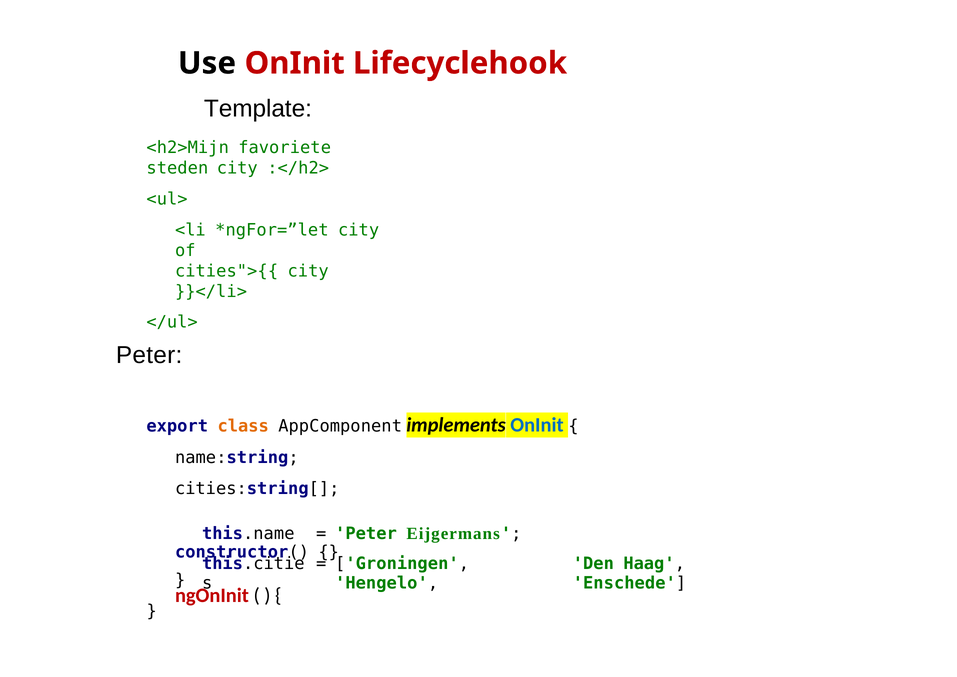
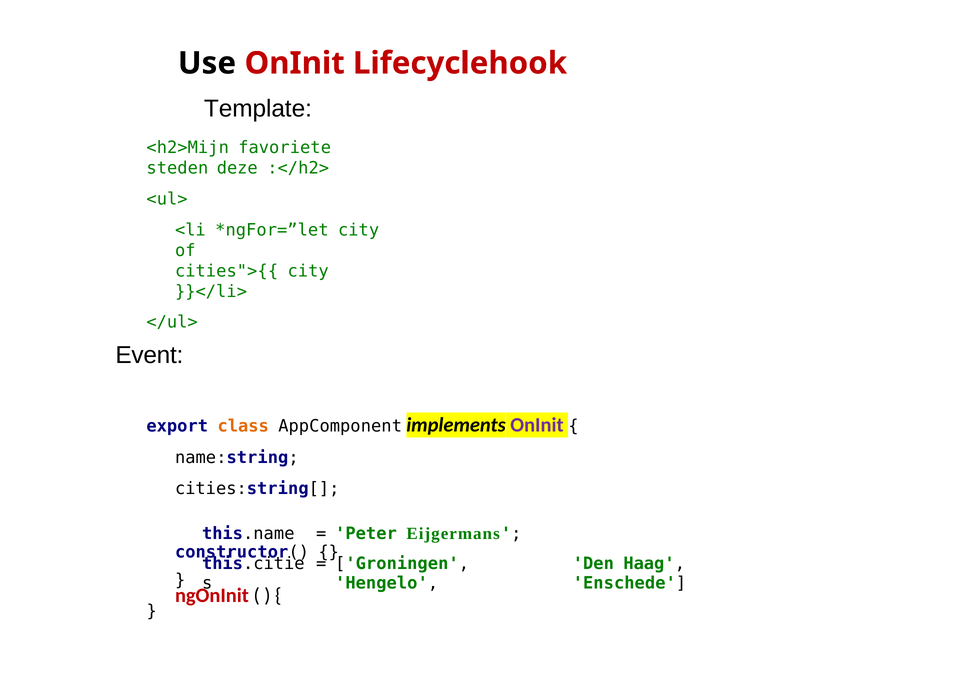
steden city: city -> deze
Peter at (149, 355): Peter -> Event
OnInit at (537, 425) colour: blue -> purple
